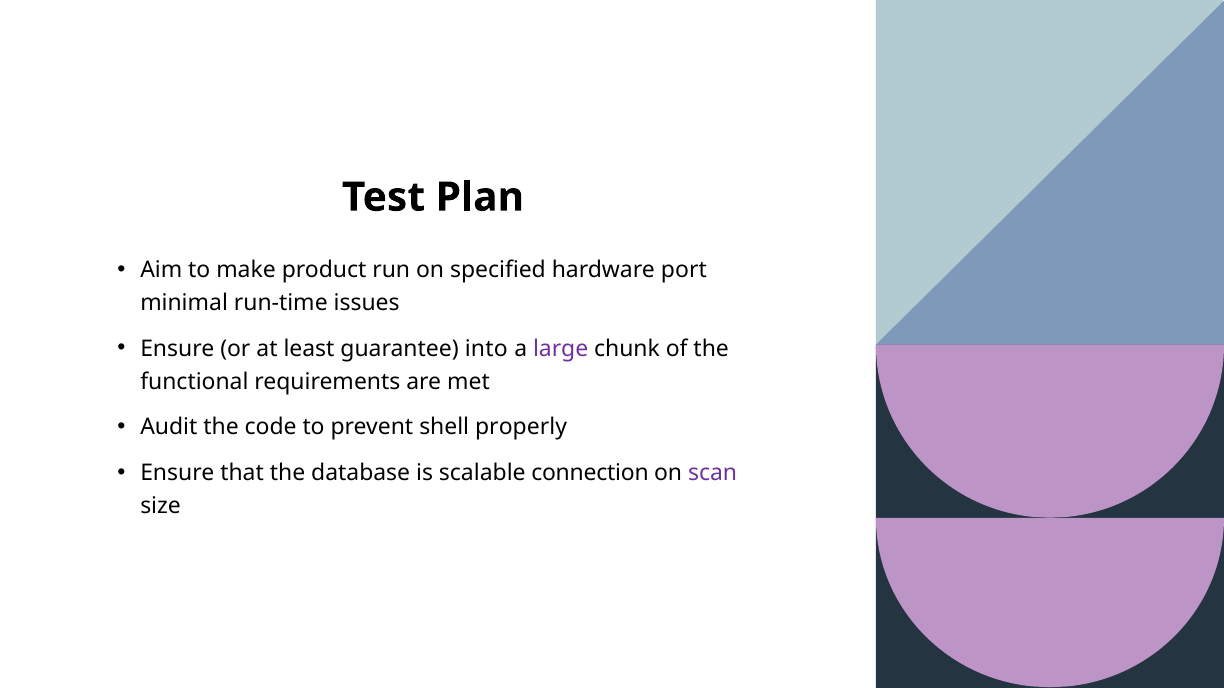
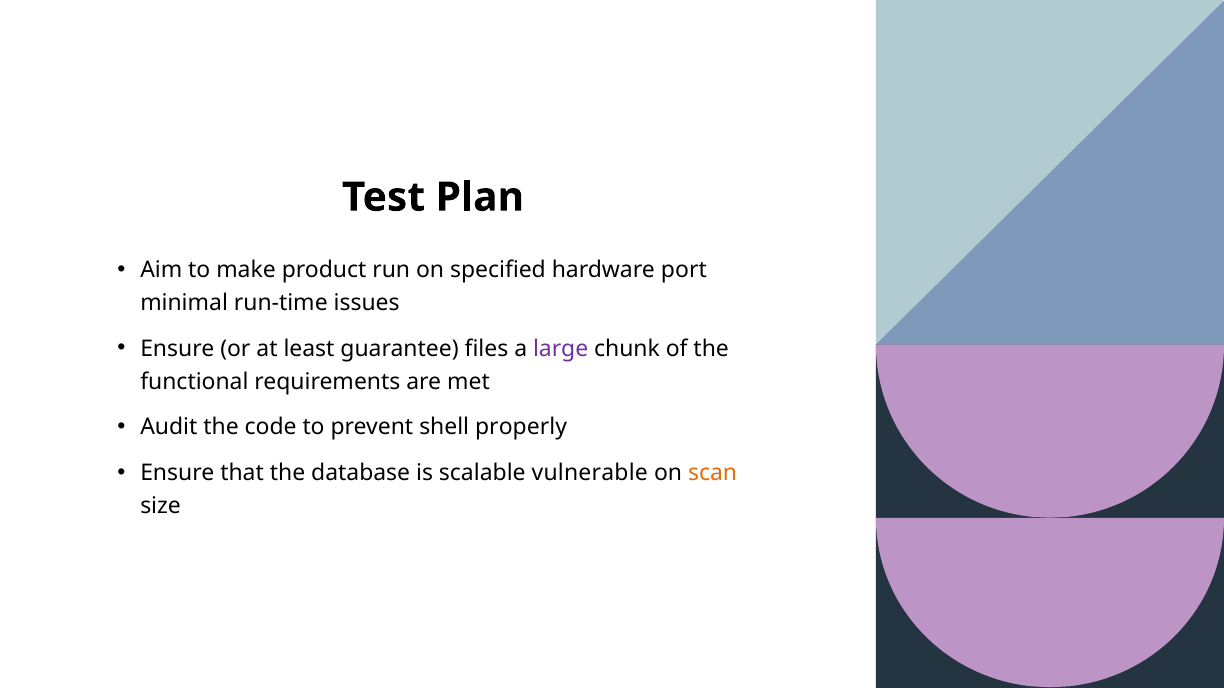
into: into -> files
connection: connection -> vulnerable
scan colour: purple -> orange
